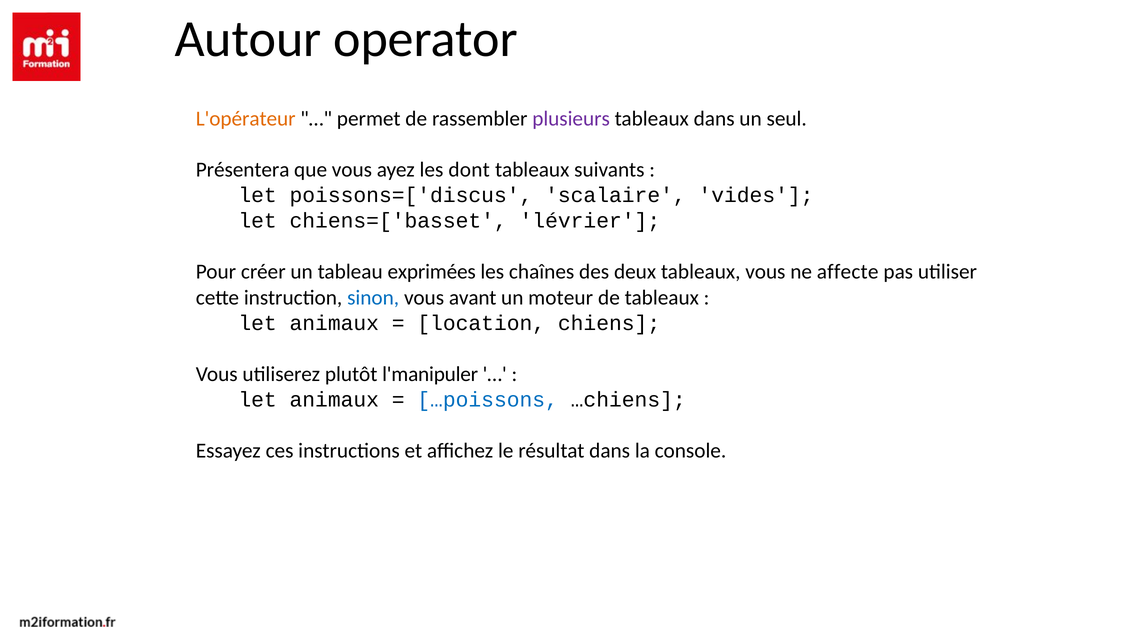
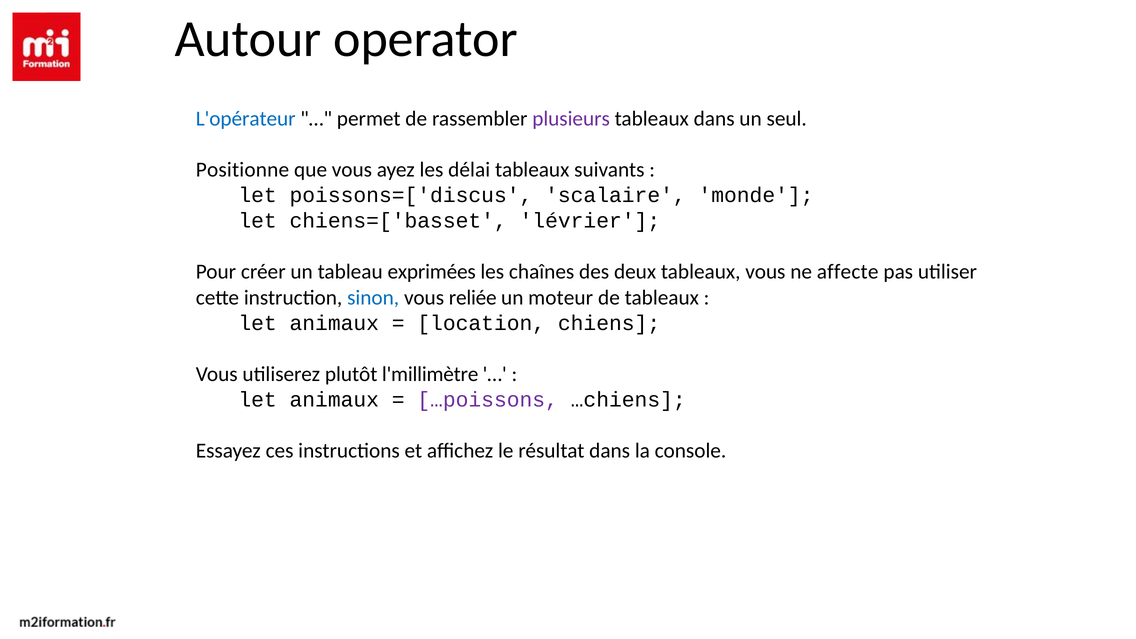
L'opérateur colour: orange -> blue
Présentera: Présentera -> Positionne
dont: dont -> délai
vides: vides -> monde
avant: avant -> reliée
l'manipuler: l'manipuler -> l'millimètre
…poissons colour: blue -> purple
